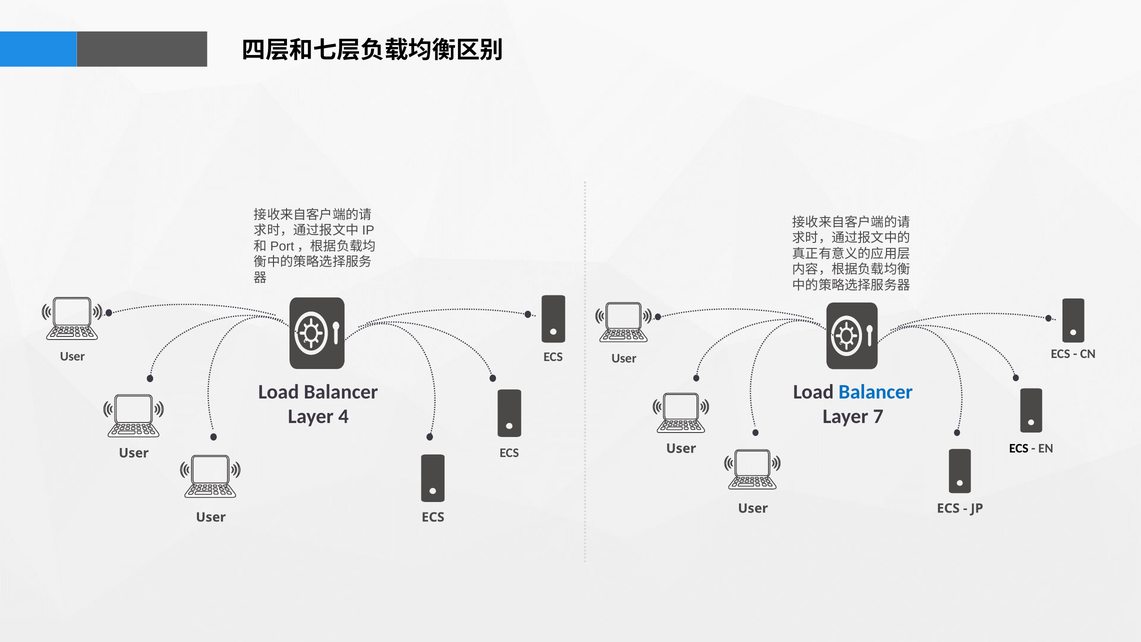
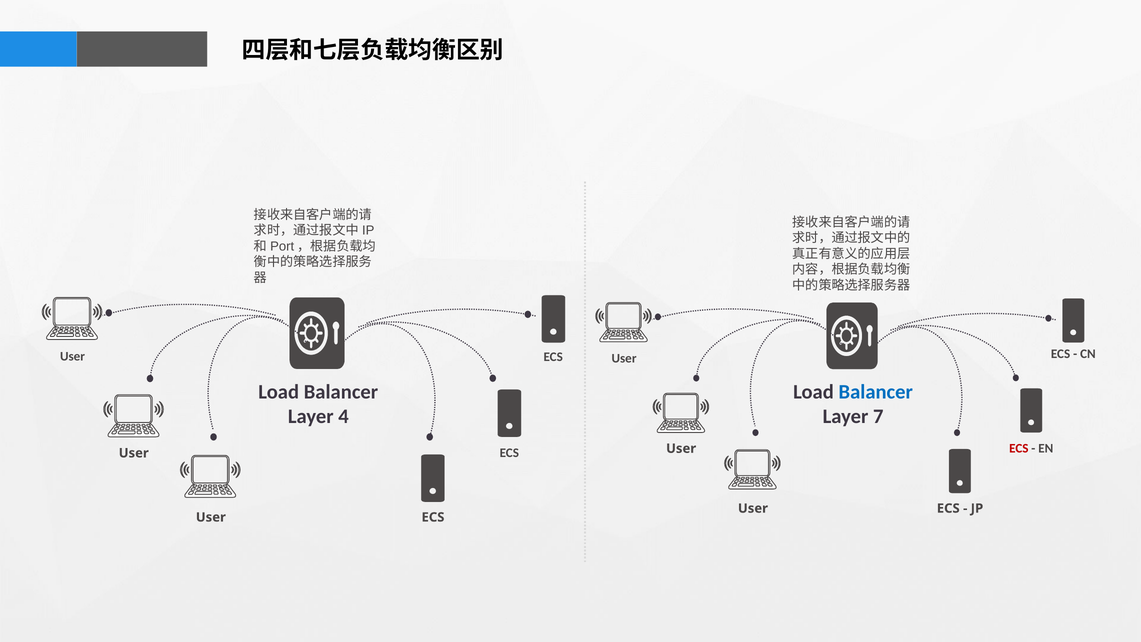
ECS at (1019, 448) colour: black -> red
